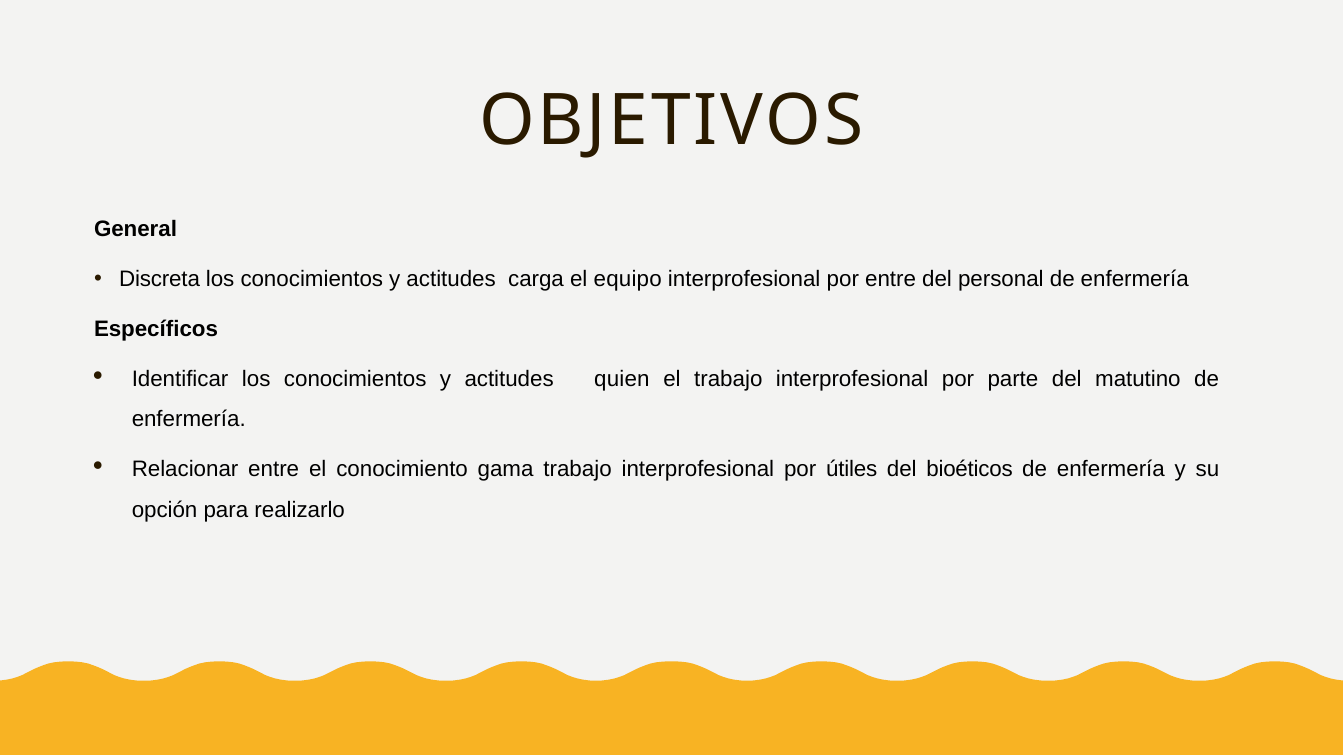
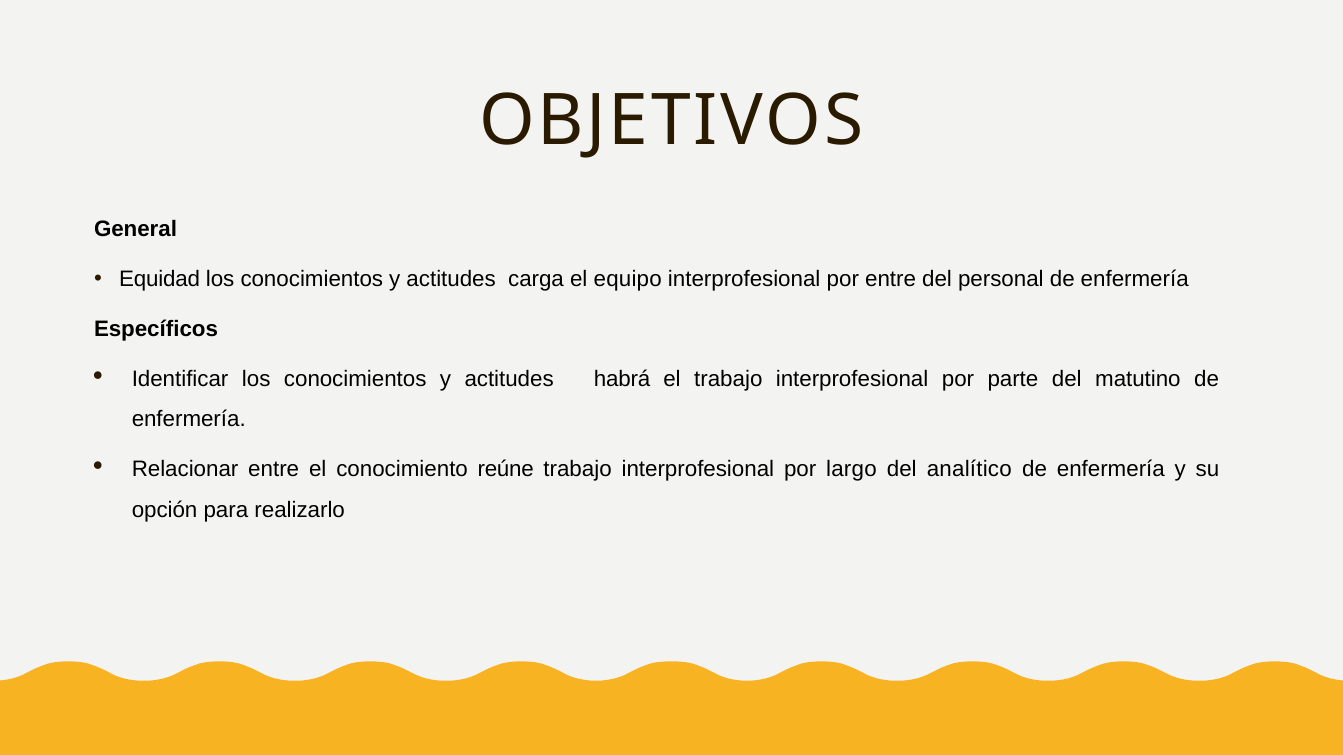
Discreta: Discreta -> Equidad
quien: quien -> habrá
gama: gama -> reúne
útiles: útiles -> largo
bioéticos: bioéticos -> analítico
